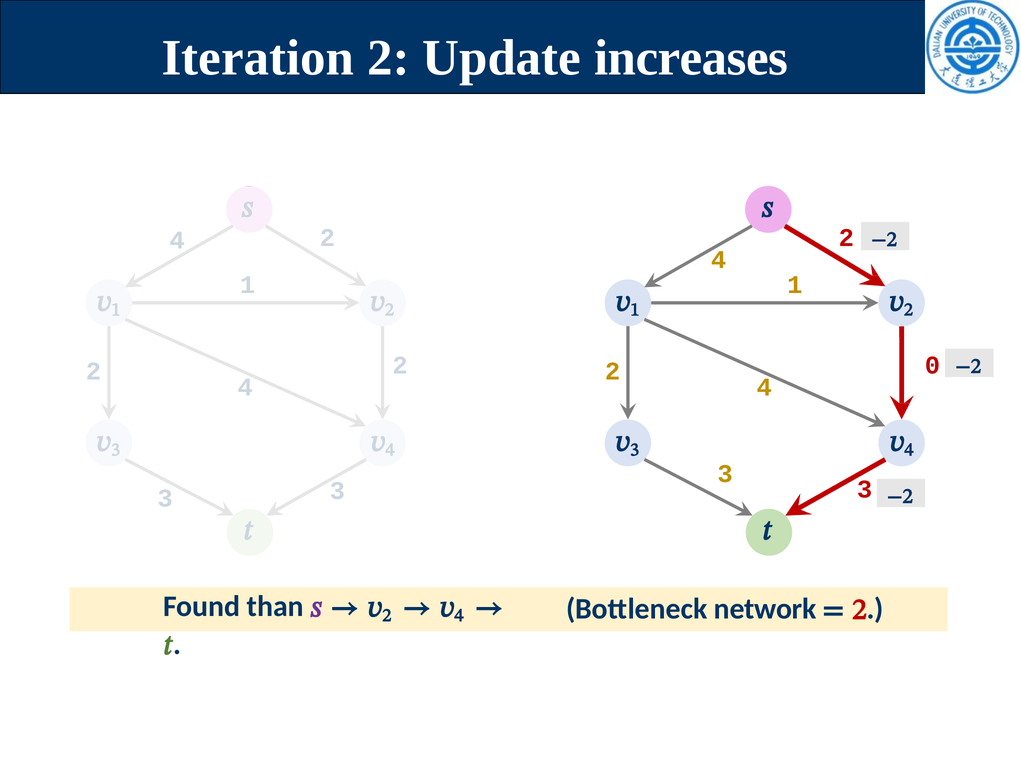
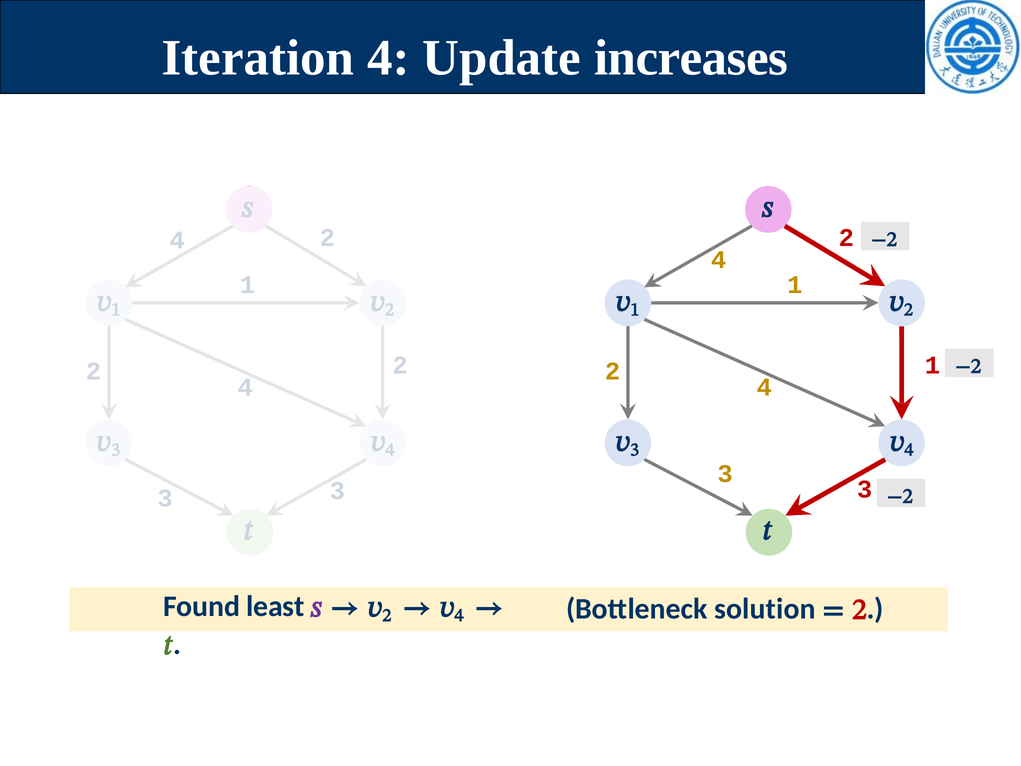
Iteration 2: 2 -> 4
0 at (933, 365): 0 -> 1
than: than -> least
network: network -> solution
